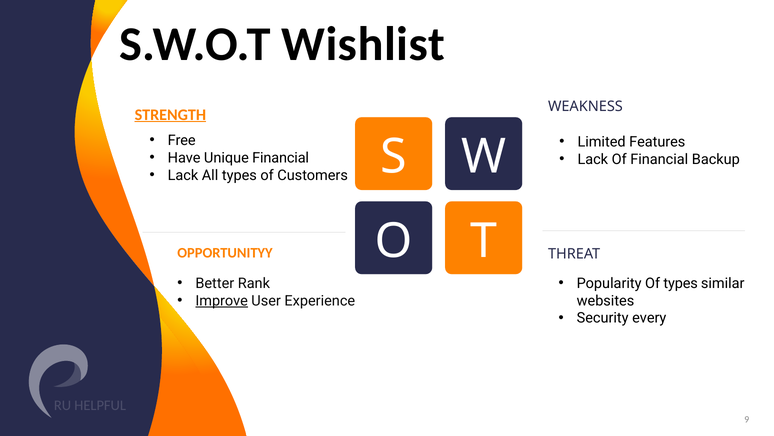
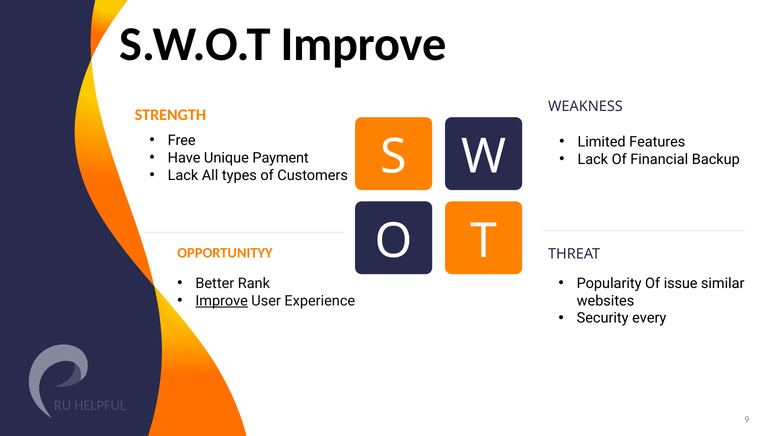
S.W.O.T Wishlist: Wishlist -> Improve
STRENGTH underline: present -> none
Unique Financial: Financial -> Payment
Of types: types -> issue
